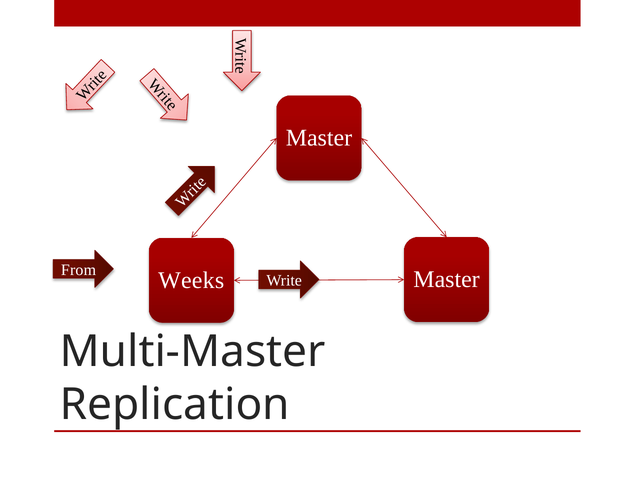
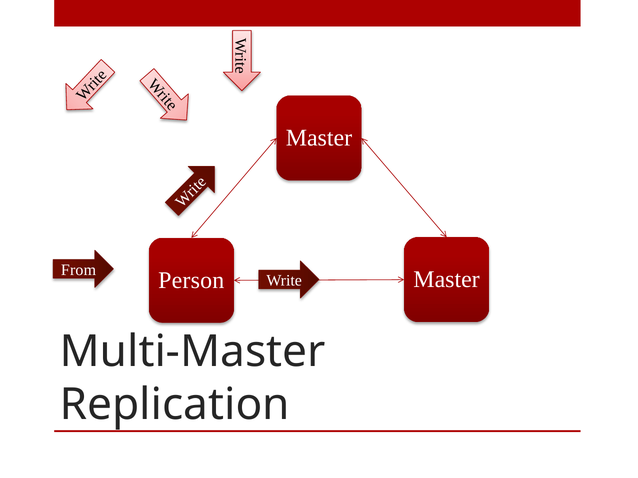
Weeks: Weeks -> Person
